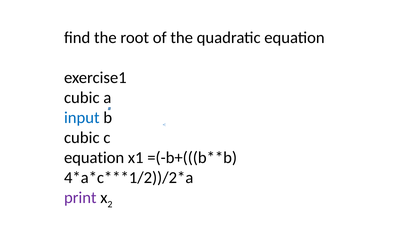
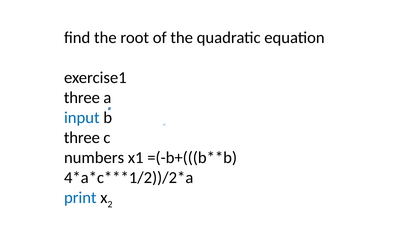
cubic at (82, 98): cubic -> three
cubic at (82, 138): cubic -> three
equation at (94, 158): equation -> numbers
print colour: purple -> blue
